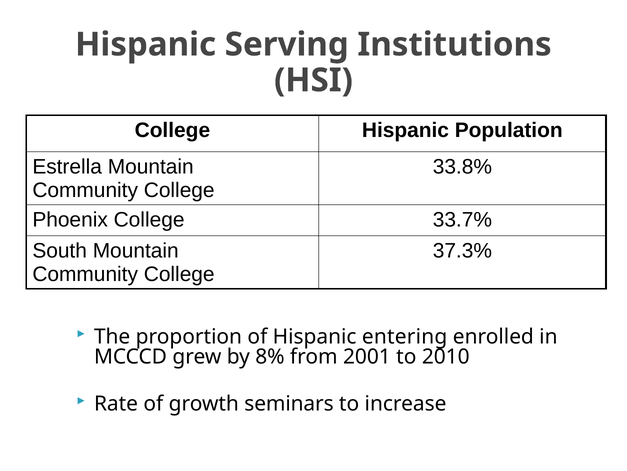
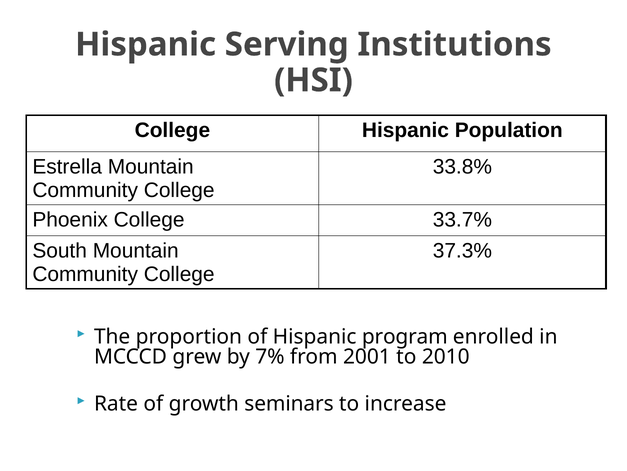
entering: entering -> program
8%: 8% -> 7%
